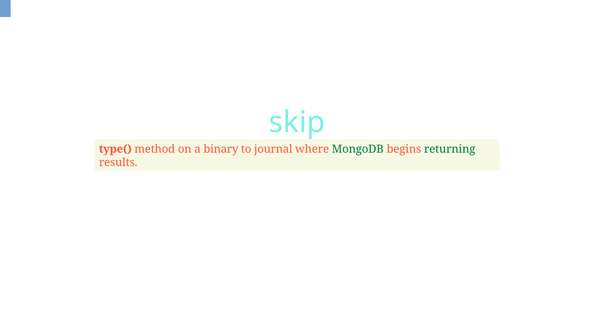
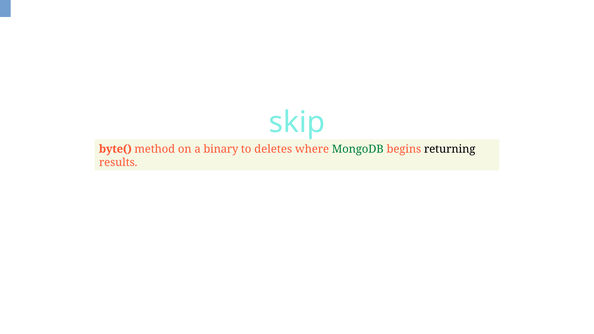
type(: type( -> byte(
journal: journal -> deletes
returning colour: green -> black
